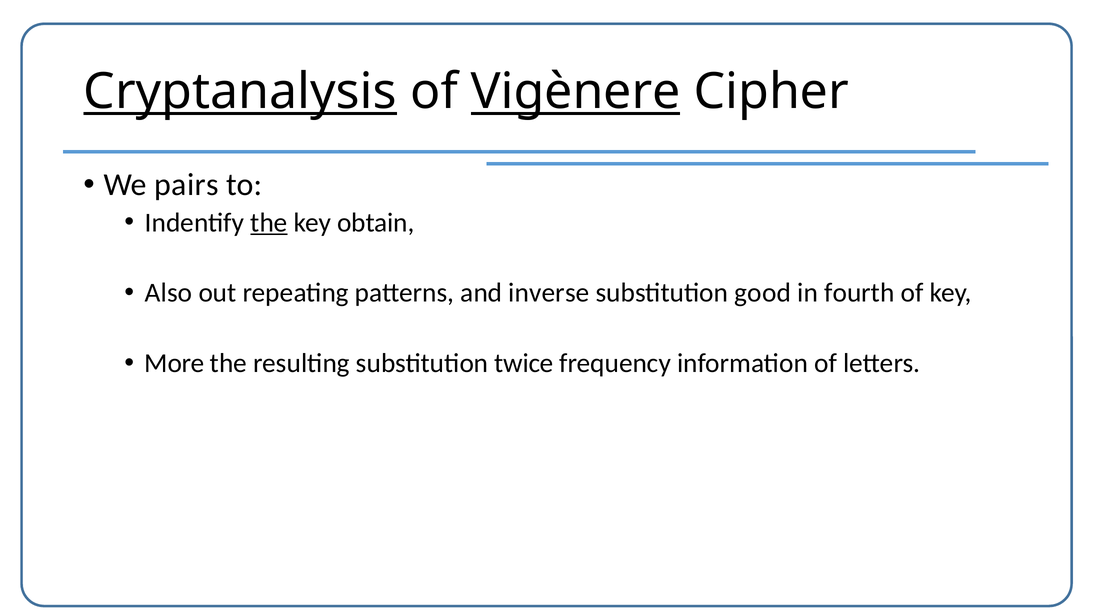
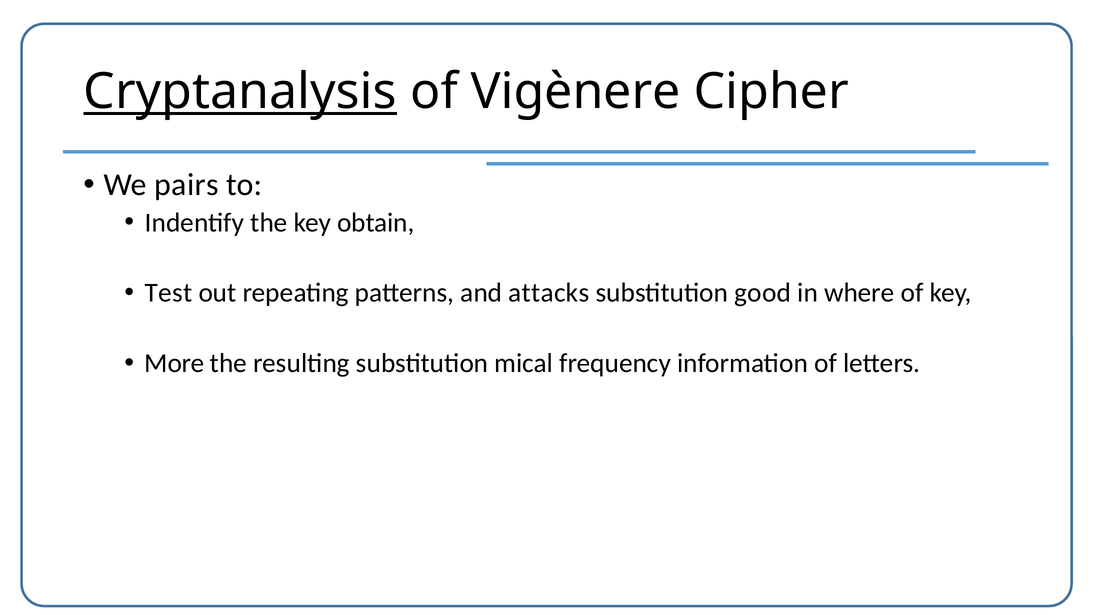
Vigènere underline: present -> none
the at (269, 223) underline: present -> none
Also: Also -> Test
inverse: inverse -> attacks
fourth: fourth -> where
twice: twice -> mical
